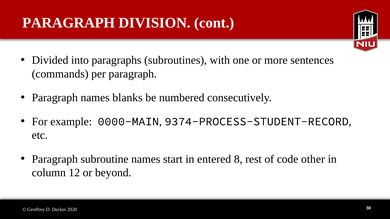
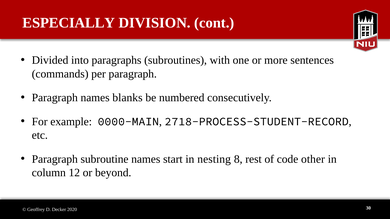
PARAGRAPH at (69, 23): PARAGRAPH -> ESPECIALLY
9374-PROCESS-STUDENT-RECORD: 9374-PROCESS-STUDENT-RECORD -> 2718-PROCESS-STUDENT-RECORD
entered: entered -> nesting
